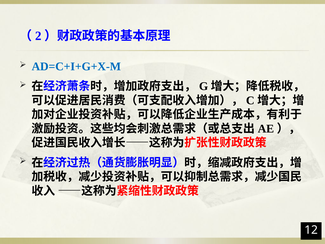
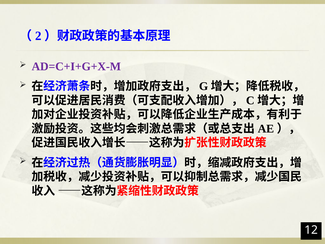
AD=C+I+G+X-M colour: blue -> purple
